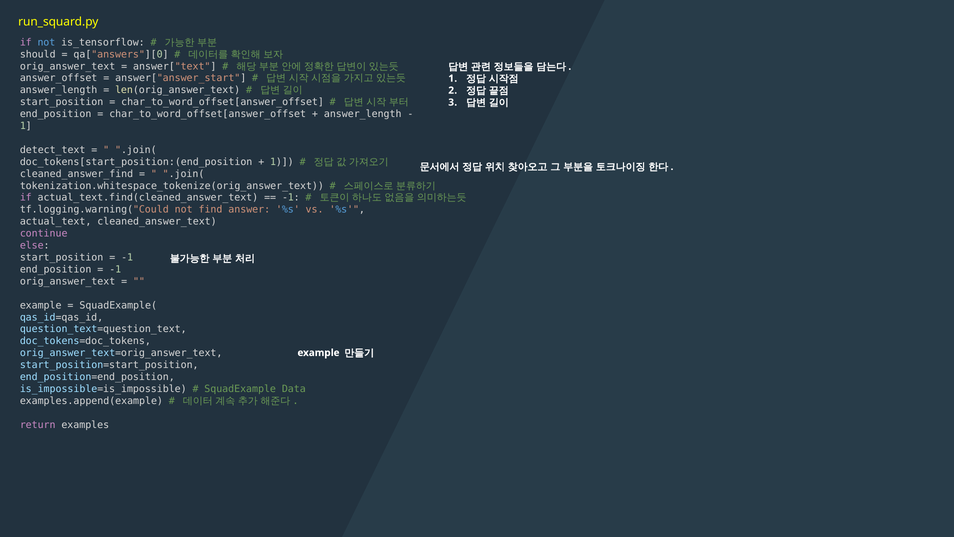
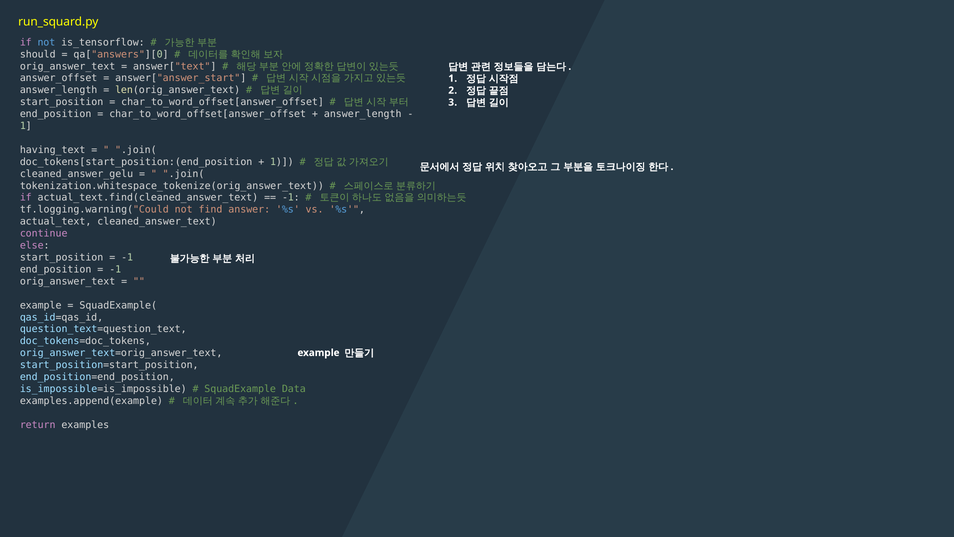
detect_text: detect_text -> having_text
cleaned_answer_find: cleaned_answer_find -> cleaned_answer_gelu
